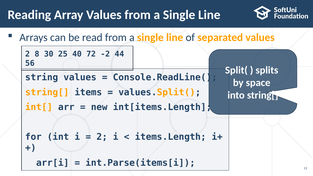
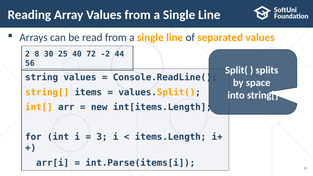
2 at (102, 137): 2 -> 3
